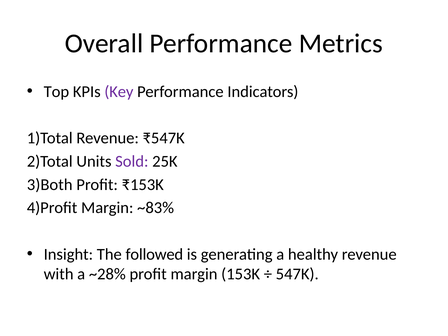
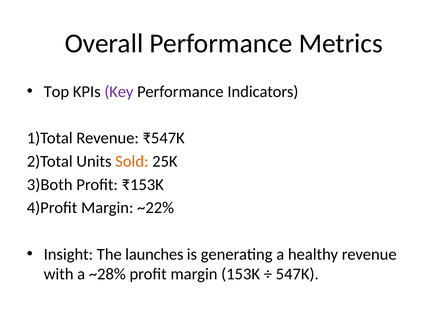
Sold colour: purple -> orange
~83%: ~83% -> ~22%
followed: followed -> launches
